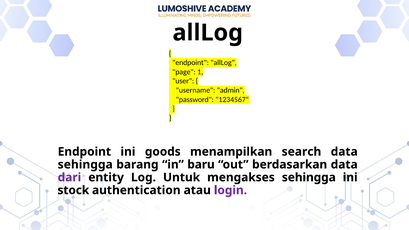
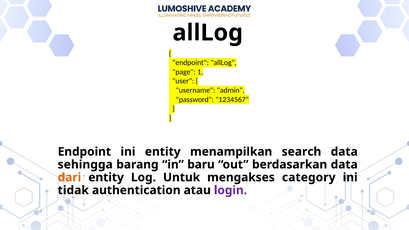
ini goods: goods -> entity
dari colour: purple -> orange
mengakses sehingga: sehingga -> category
stock: stock -> tidak
